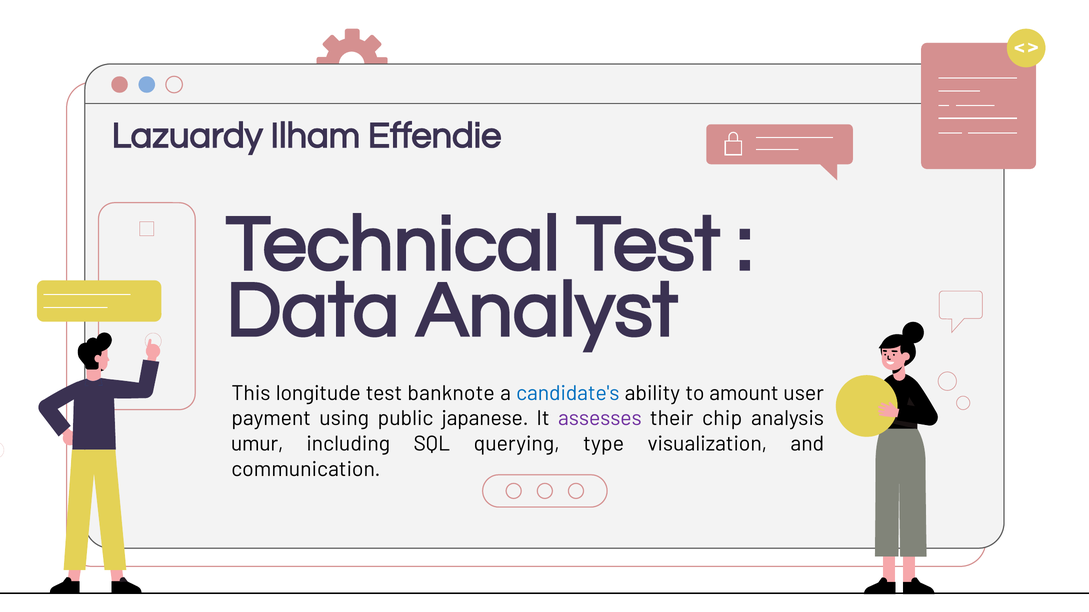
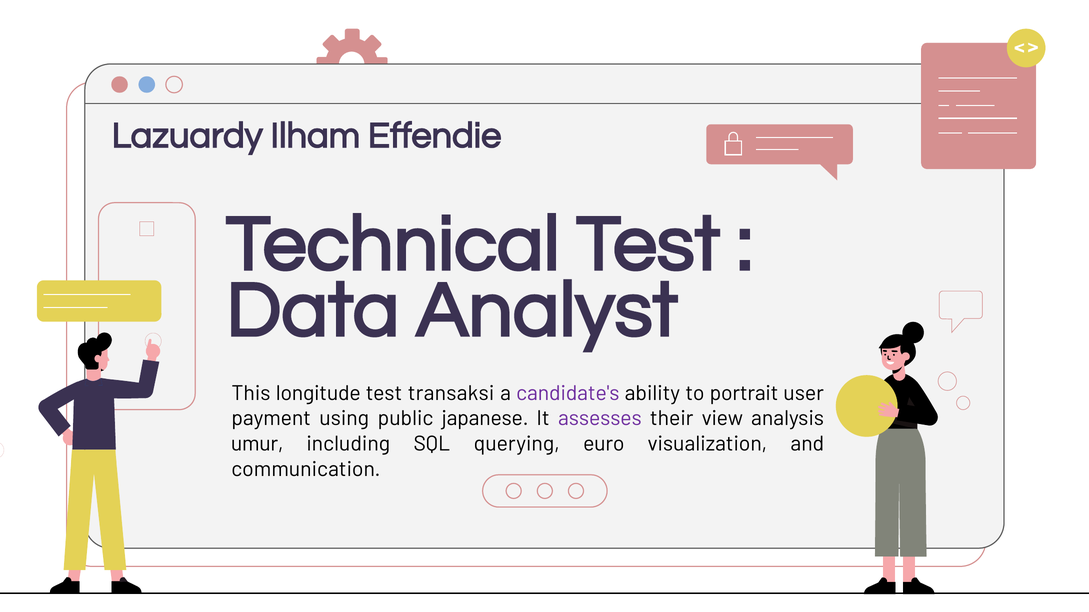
banknote: banknote -> transaksi
candidate's colour: blue -> purple
amount: amount -> portrait
chip: chip -> view
type: type -> euro
